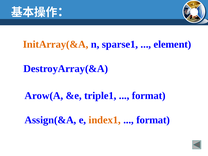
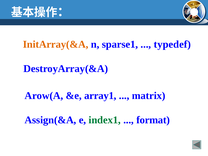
element: element -> typedef
triple1: triple1 -> array1
format at (149, 96): format -> matrix
index1 colour: orange -> green
